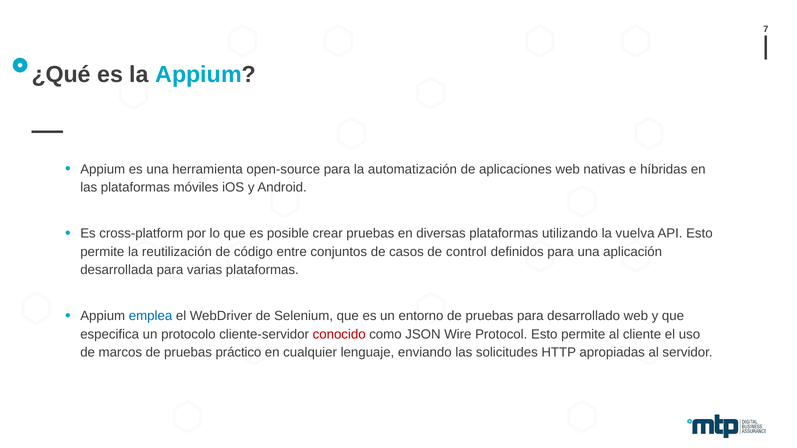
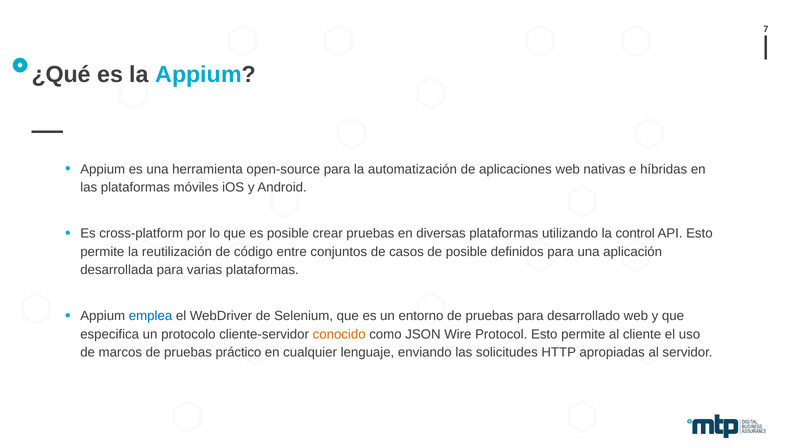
vuelva: vuelva -> control
de control: control -> posible
conocido colour: red -> orange
